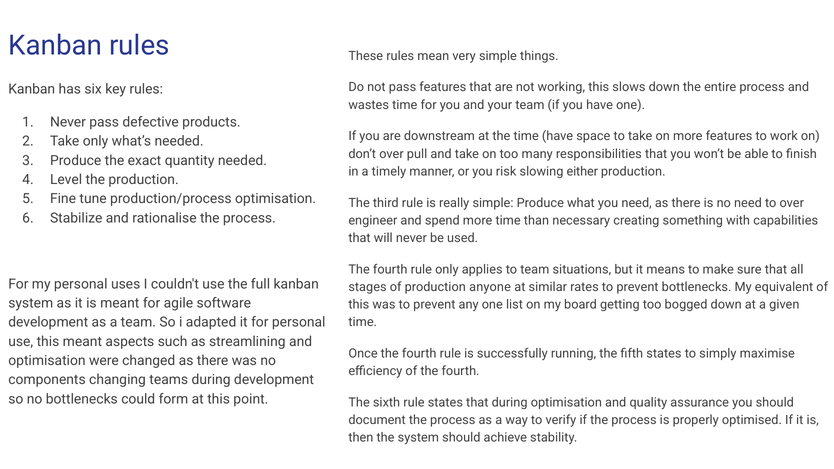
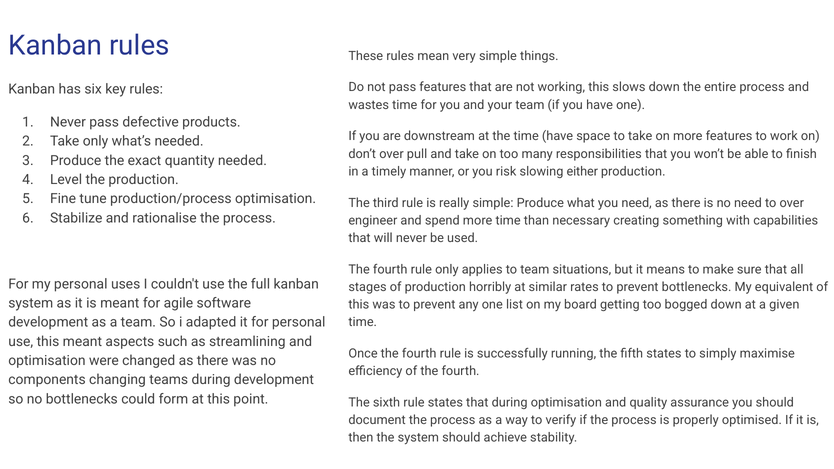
anyone: anyone -> horribly
